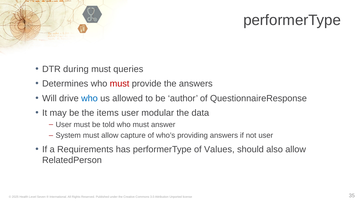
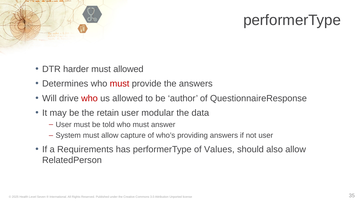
during: during -> harder
must queries: queries -> allowed
who at (89, 98) colour: blue -> red
items: items -> retain
